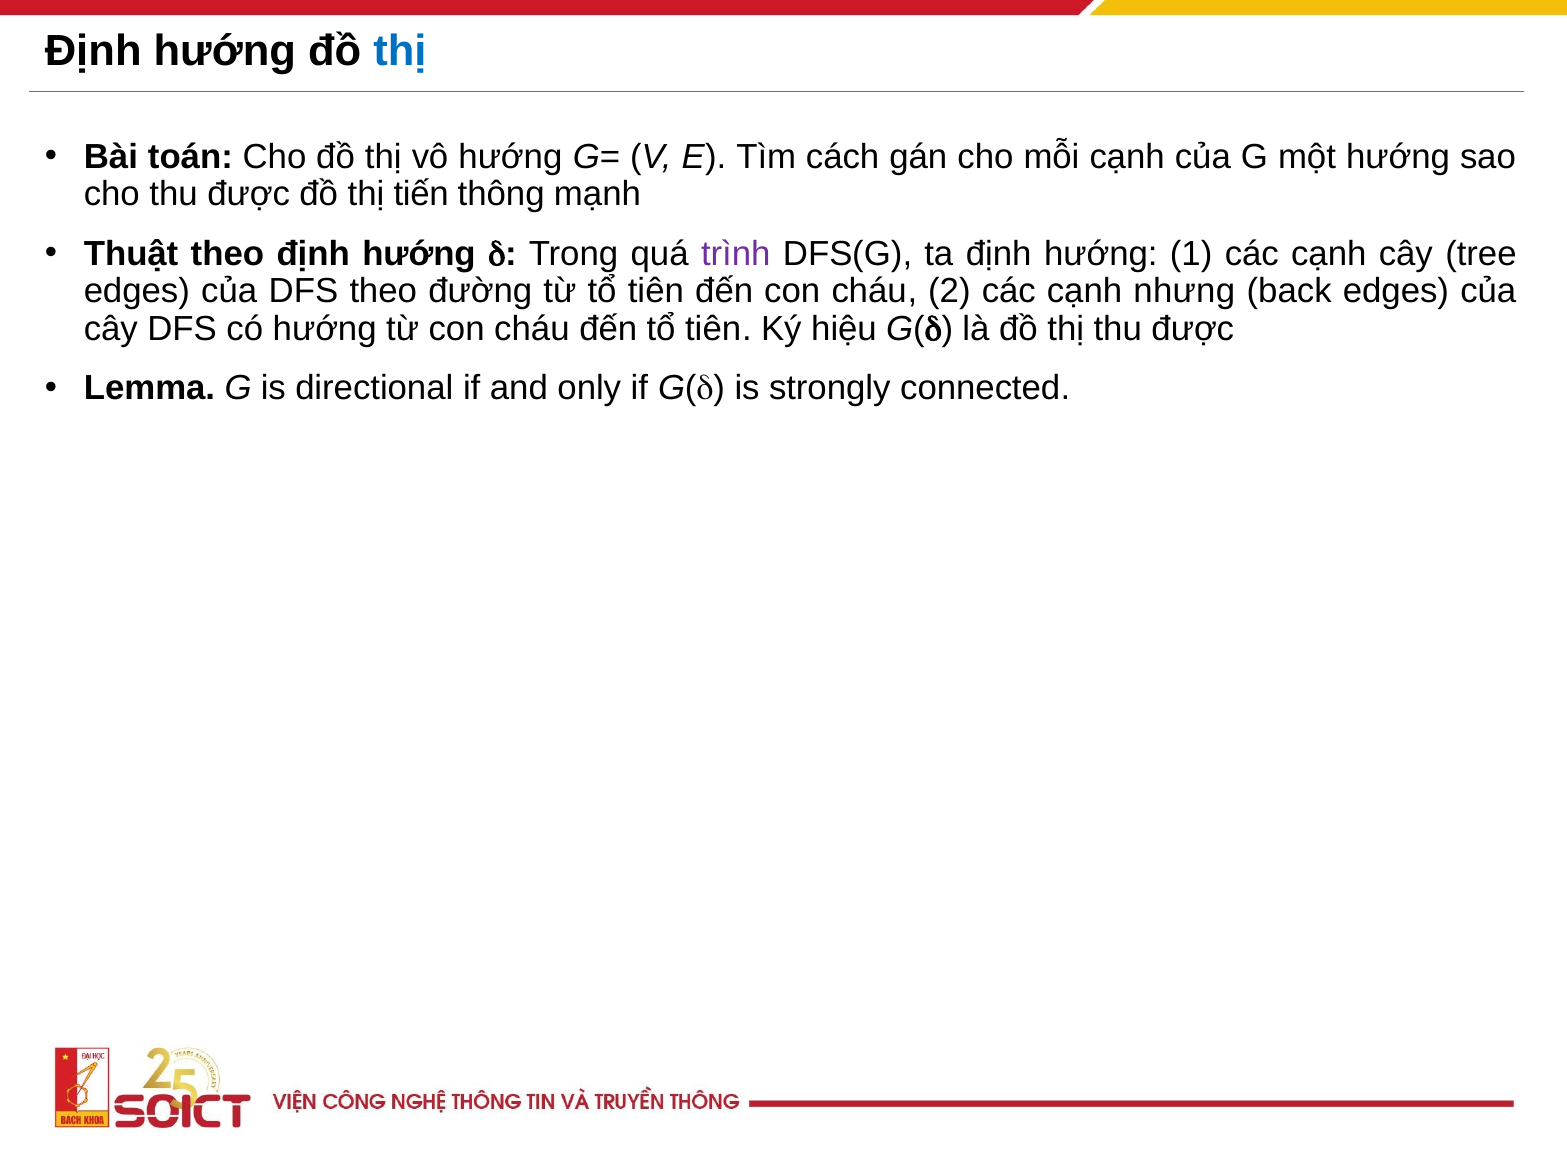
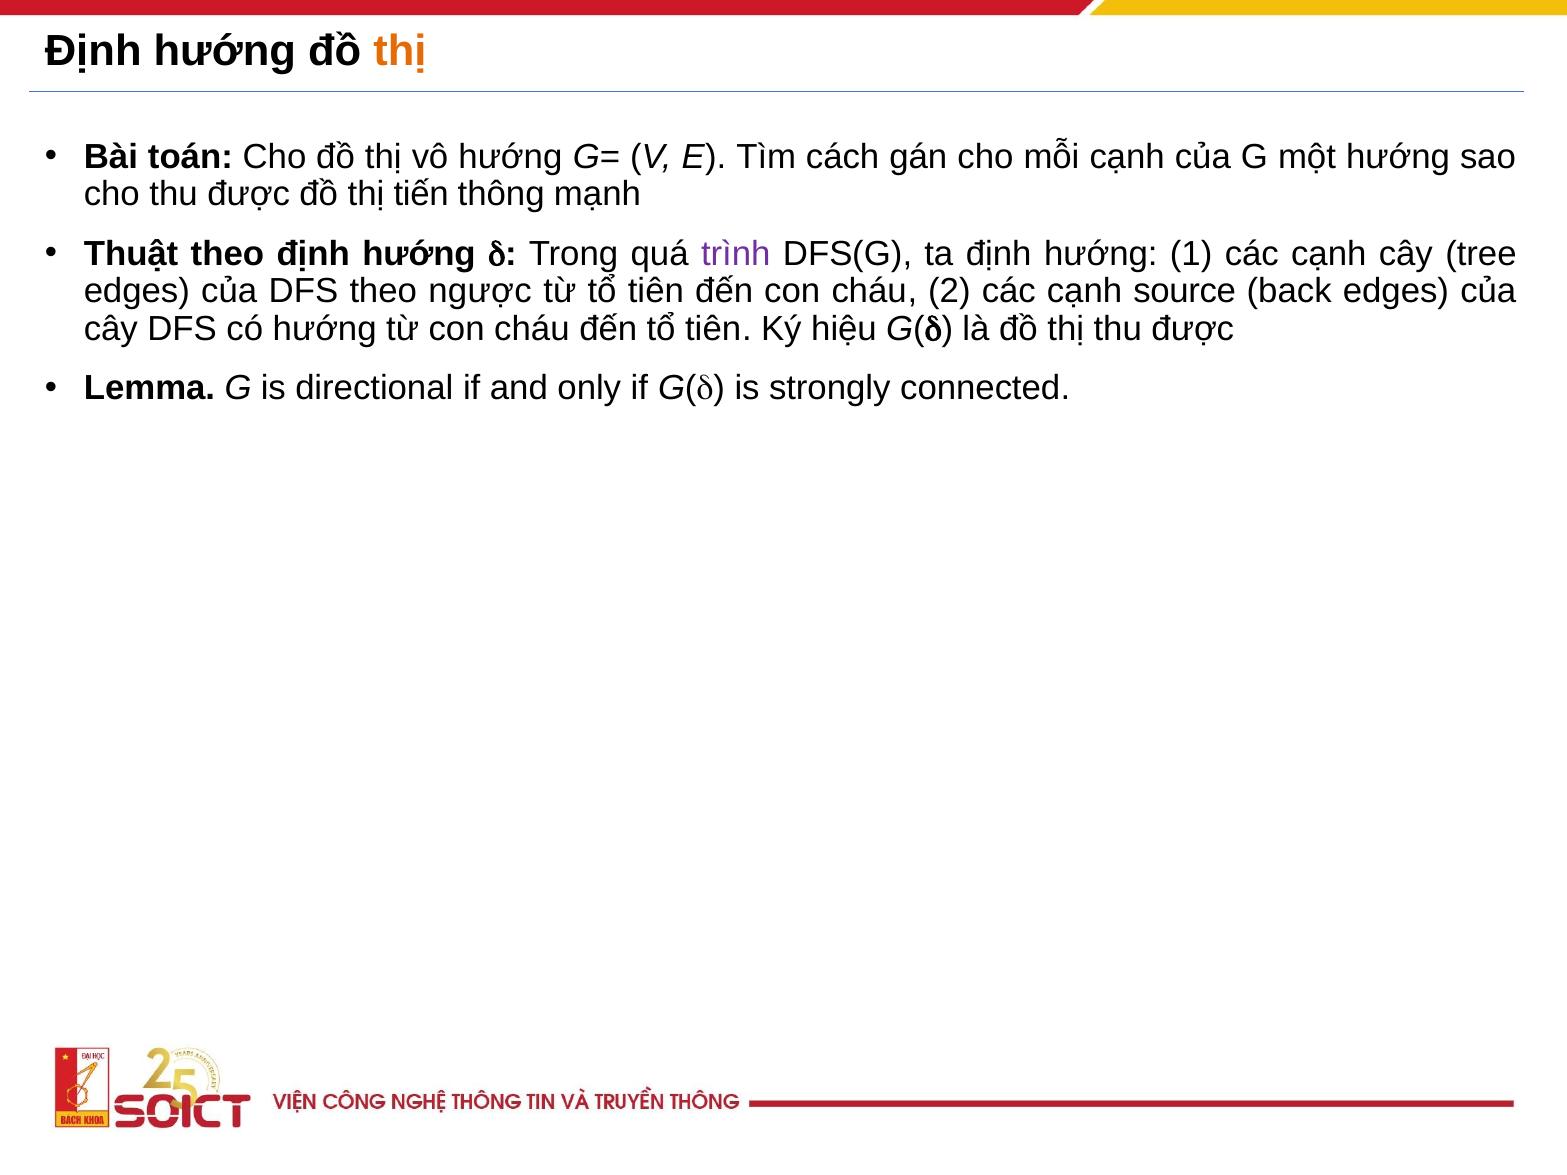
thị at (400, 51) colour: blue -> orange
đường: đường -> ngược
nhưng: nhưng -> source
